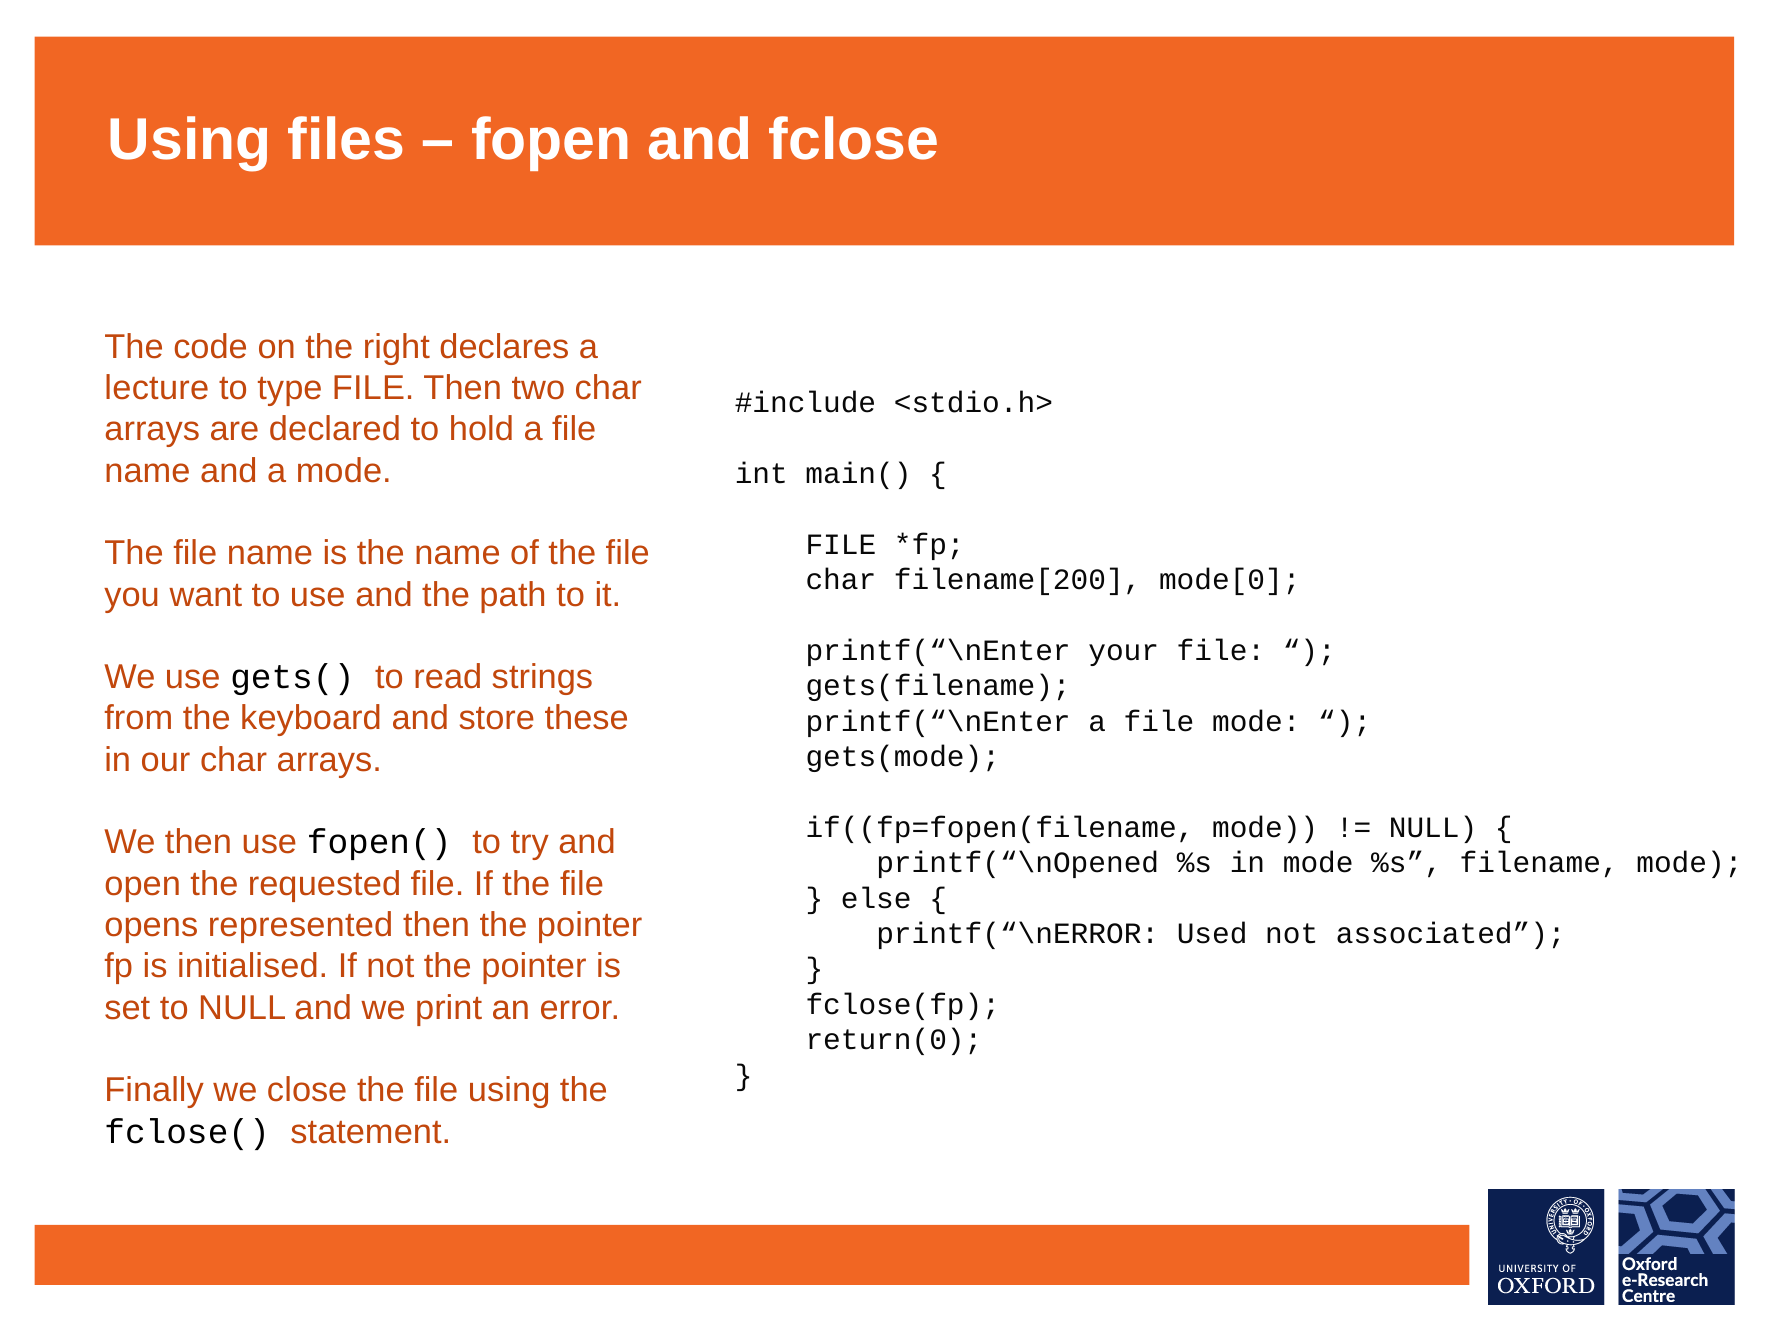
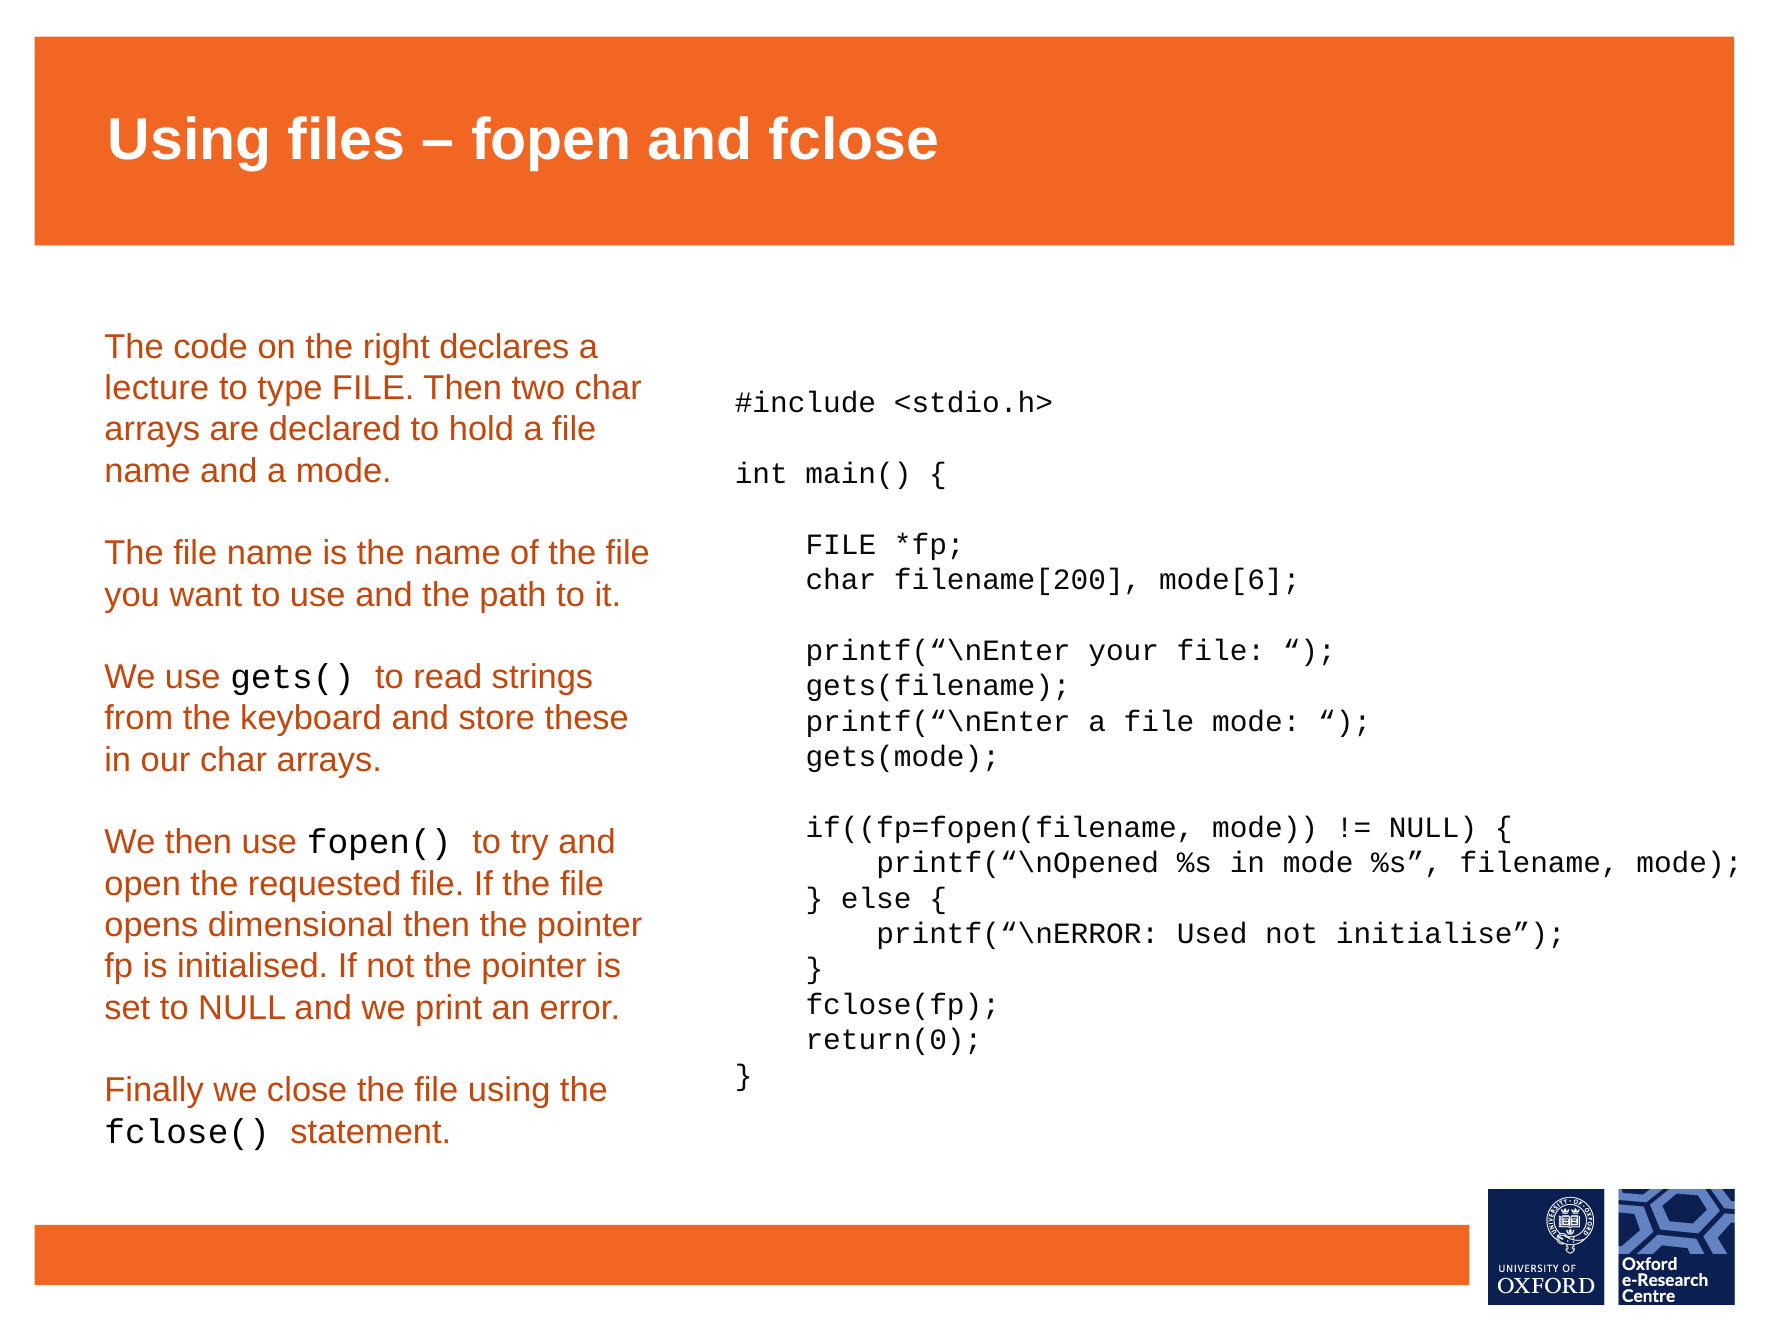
mode[0: mode[0 -> mode[6
represented: represented -> dimensional
associated: associated -> initialise
